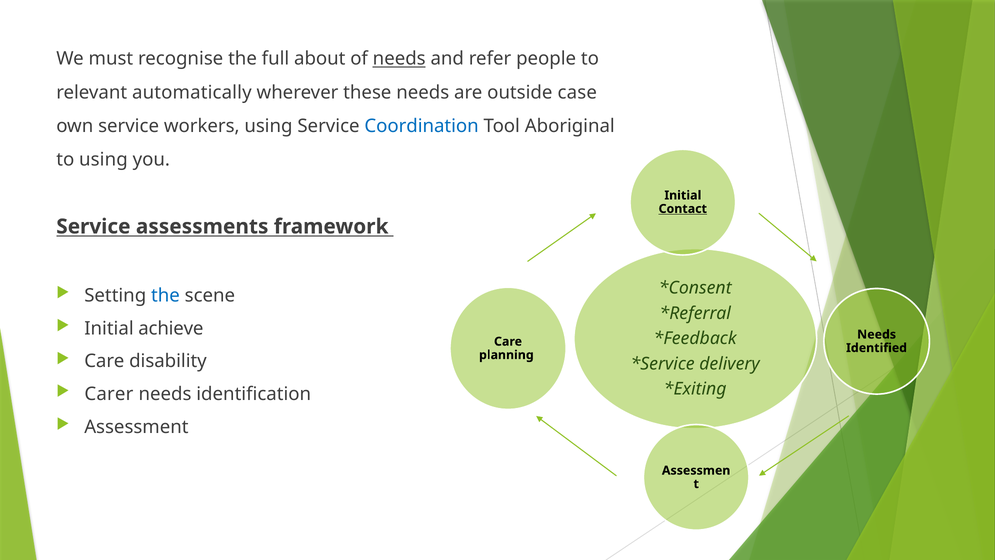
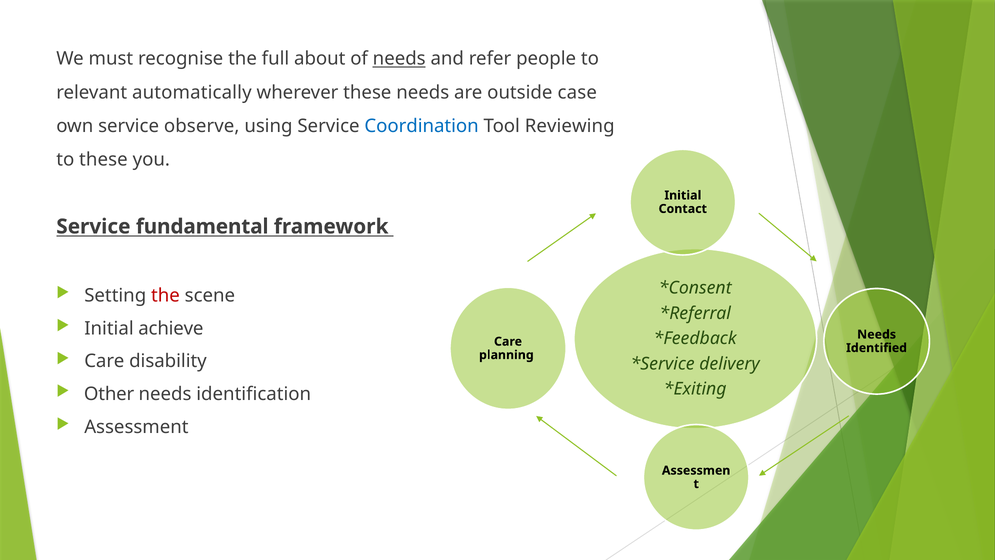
workers: workers -> observe
Aboriginal: Aboriginal -> Reviewing
to using: using -> these
Contact underline: present -> none
assessments: assessments -> fundamental
the at (165, 296) colour: blue -> red
Carer: Carer -> Other
